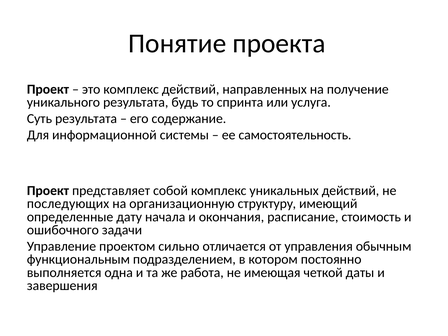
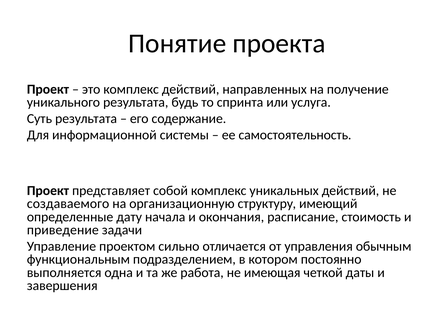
последующих: последующих -> создаваемого
ошибочного: ошибочного -> приведение
